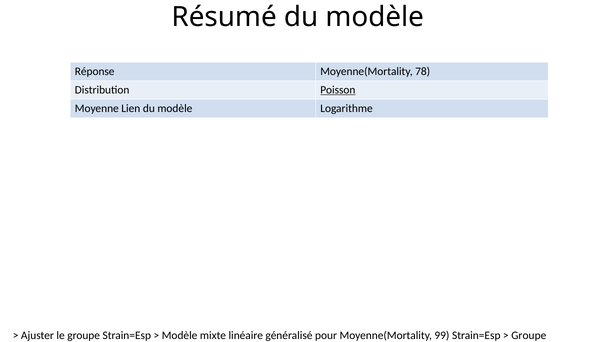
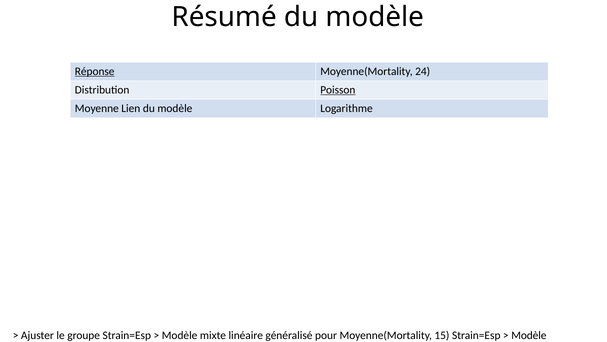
Réponse underline: none -> present
78: 78 -> 24
99: 99 -> 15
Groupe at (529, 335): Groupe -> Modèle
